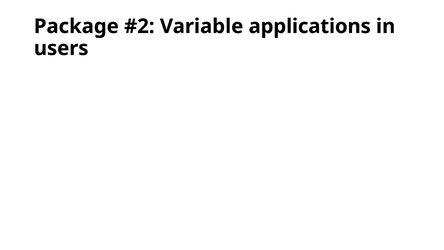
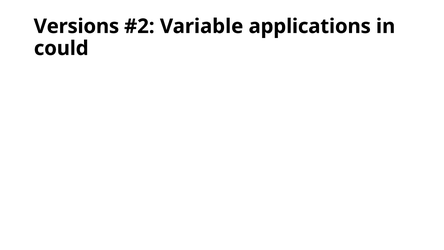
Package: Package -> Versions
users: users -> could
